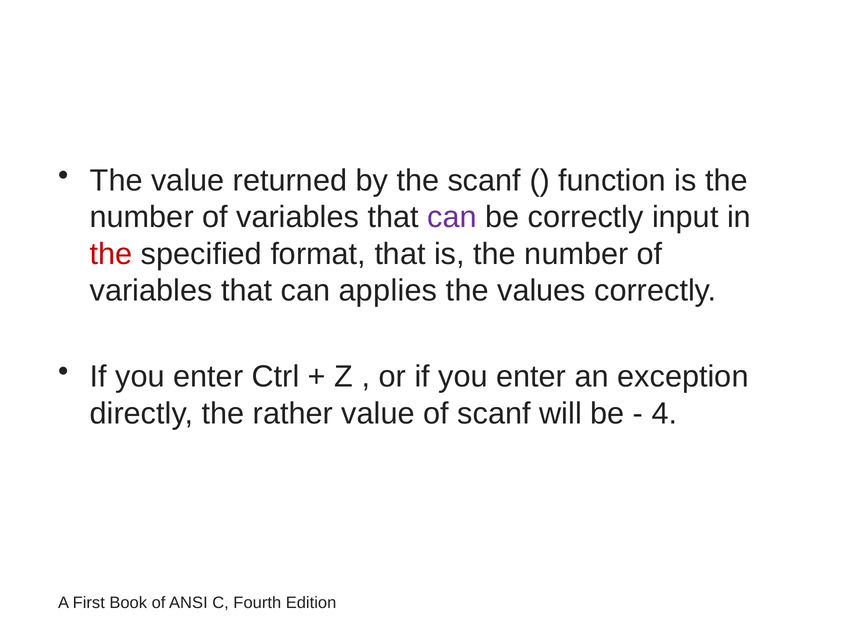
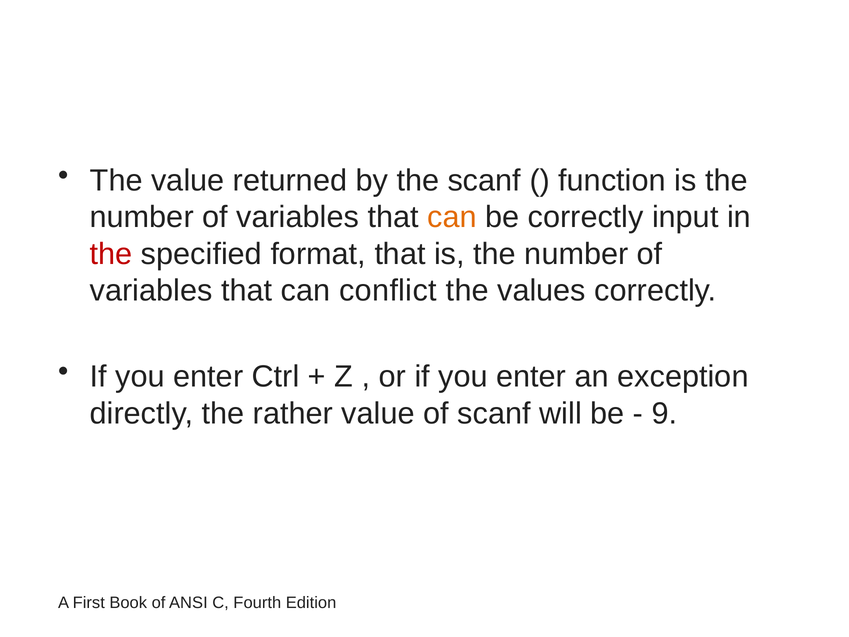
can at (452, 217) colour: purple -> orange
applies: applies -> conflict
4: 4 -> 9
